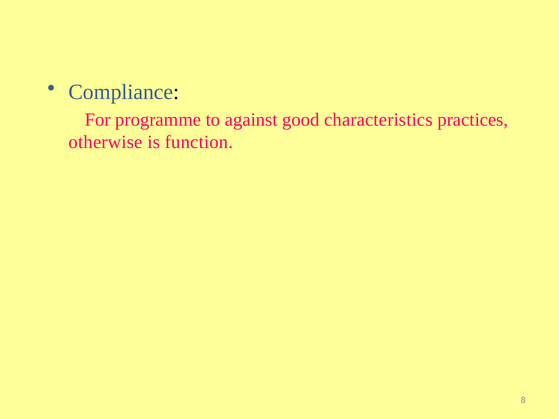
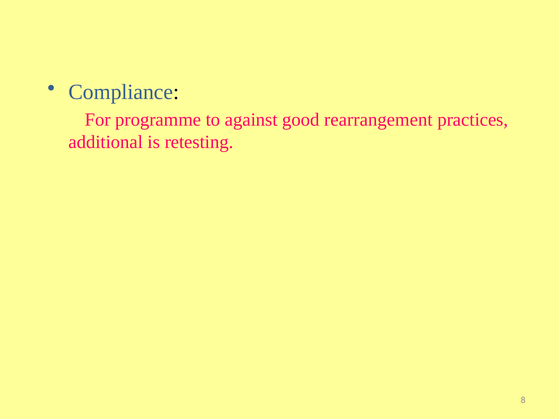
characteristics: characteristics -> rearrangement
otherwise: otherwise -> additional
function: function -> retesting
